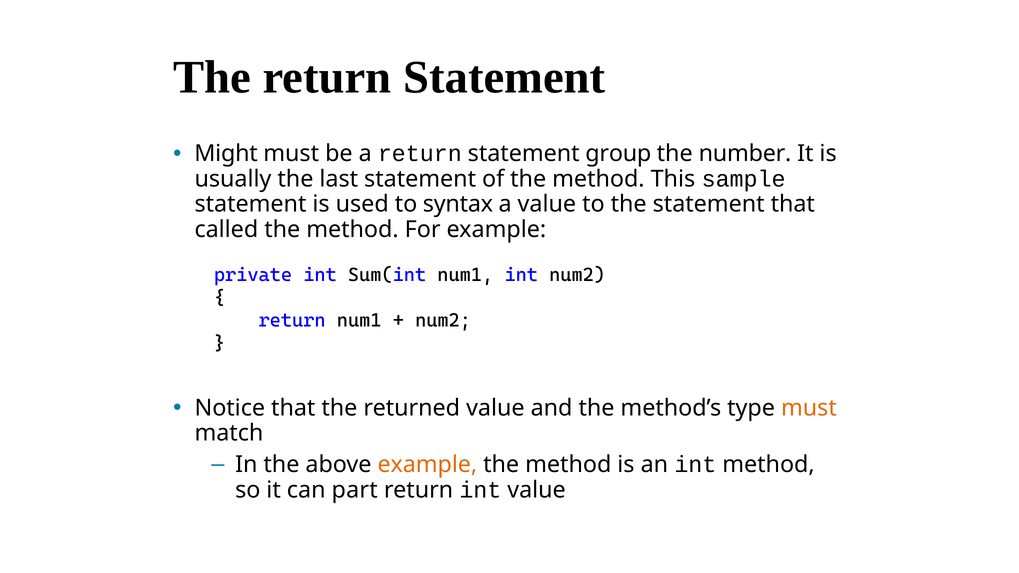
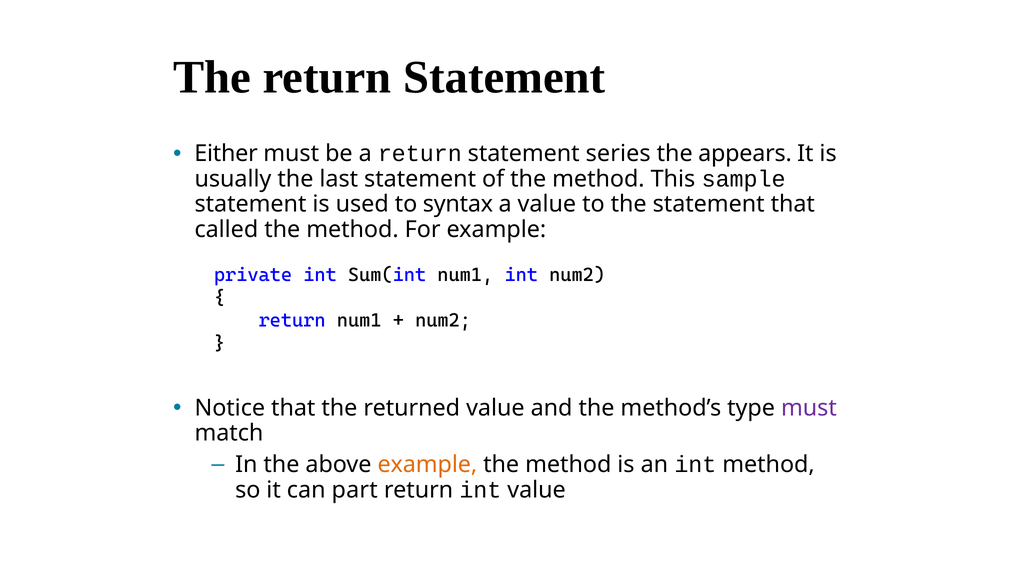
Might: Might -> Either
group: group -> series
number: number -> appears
must at (809, 408) colour: orange -> purple
